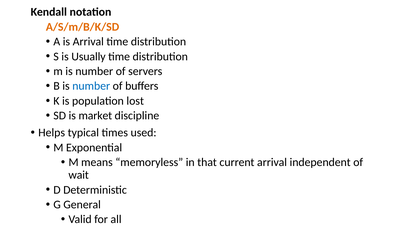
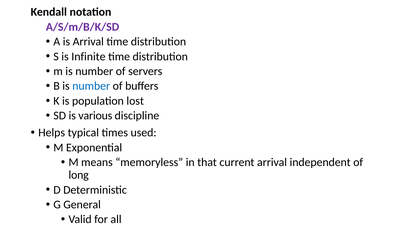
A/S/m/B/K/SD colour: orange -> purple
Usually: Usually -> Infinite
market: market -> various
wait: wait -> long
